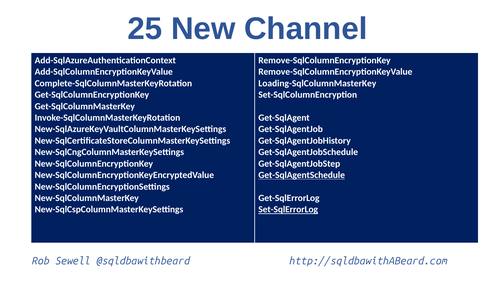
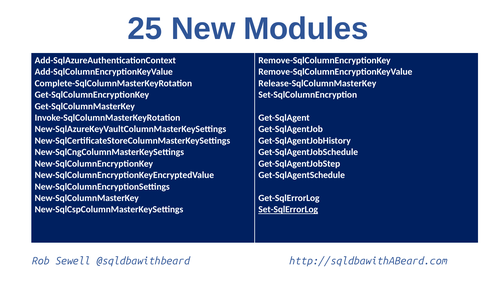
Channel: Channel -> Modules
Loading-SqlColumnMasterKey: Loading-SqlColumnMasterKey -> Release-SqlColumnMasterKey
Get-SqlAgentSchedule underline: present -> none
